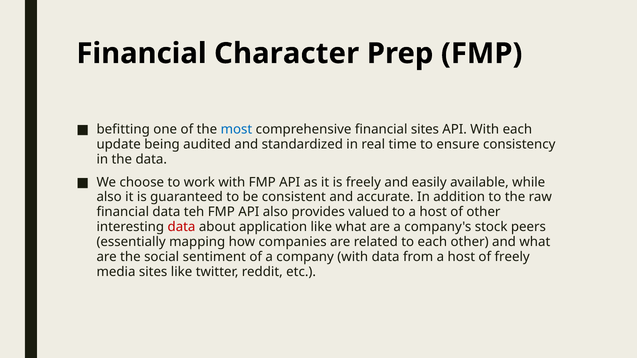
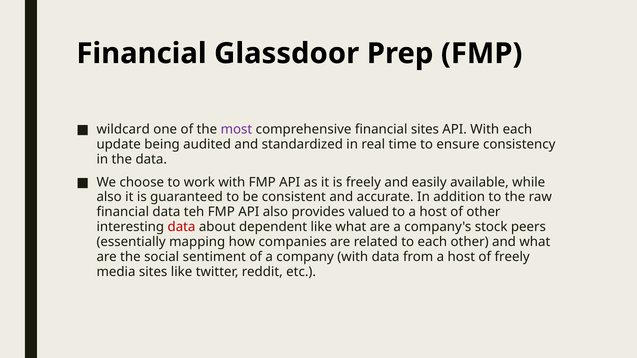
Character: Character -> Glassdoor
befitting: befitting -> wildcard
most colour: blue -> purple
application: application -> dependent
